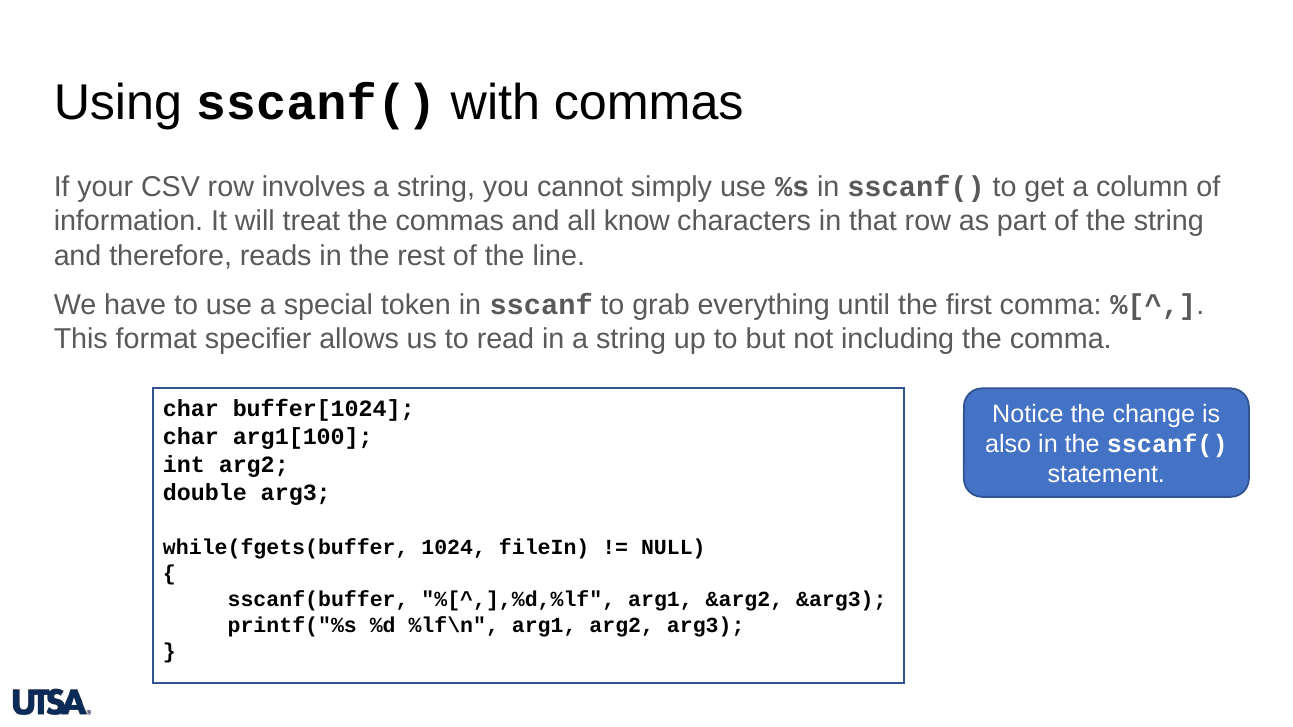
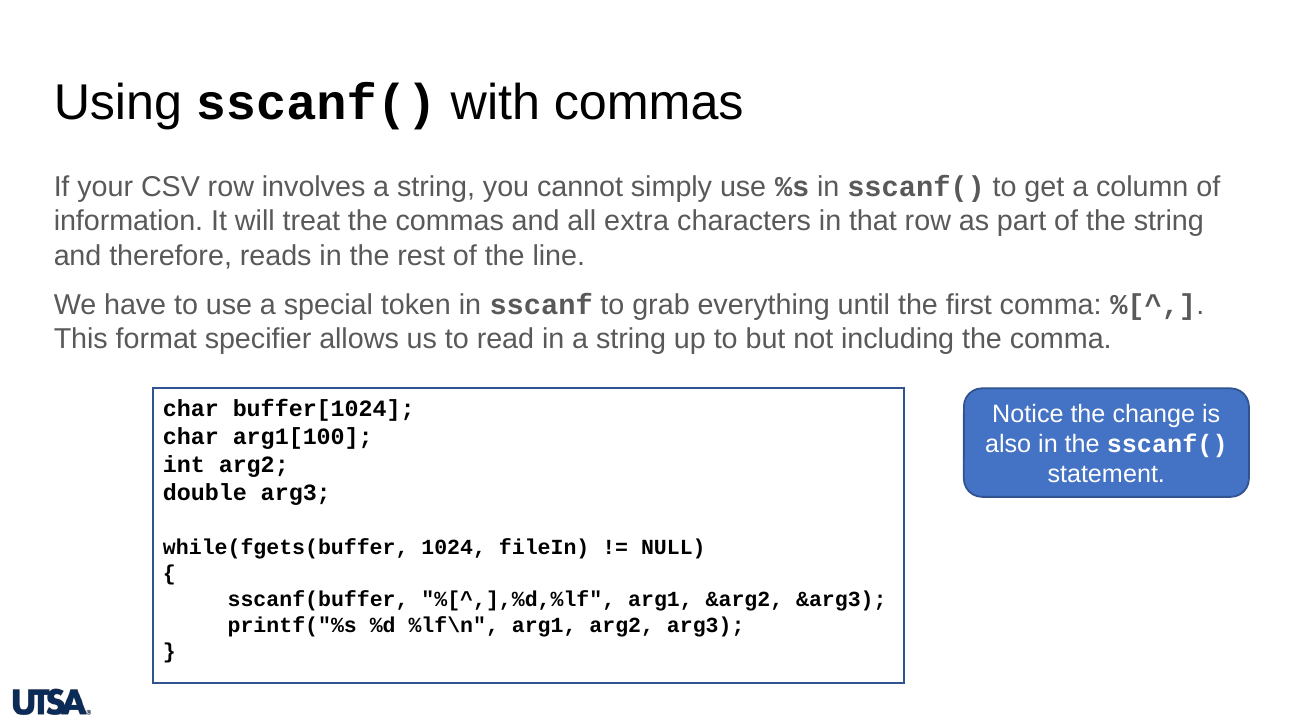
know: know -> extra
